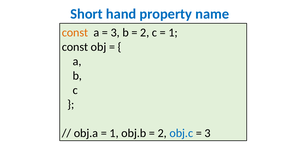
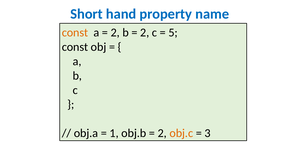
3 at (115, 33): 3 -> 2
1 at (173, 33): 1 -> 5
obj.c colour: blue -> orange
